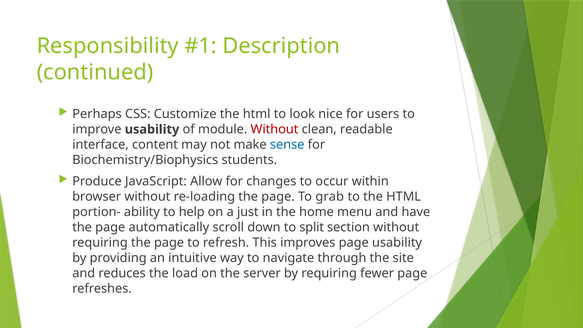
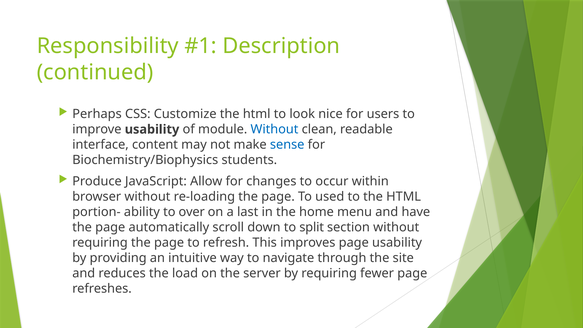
Without at (274, 129) colour: red -> blue
grab: grab -> used
help: help -> over
just: just -> last
